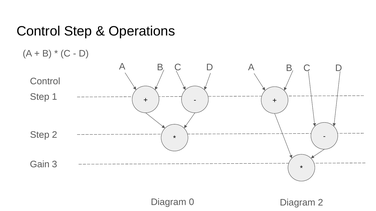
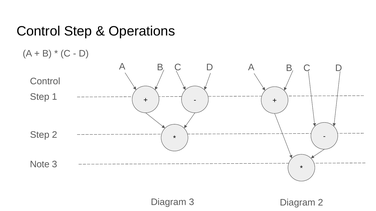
Gain: Gain -> Note
Diagram 0: 0 -> 3
